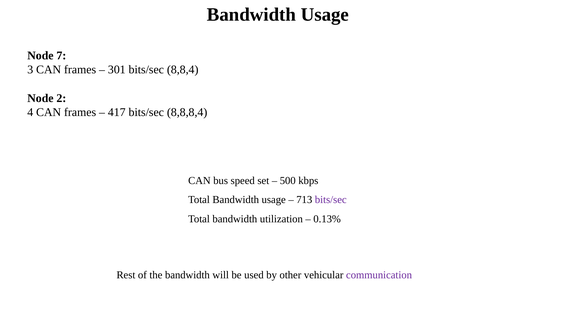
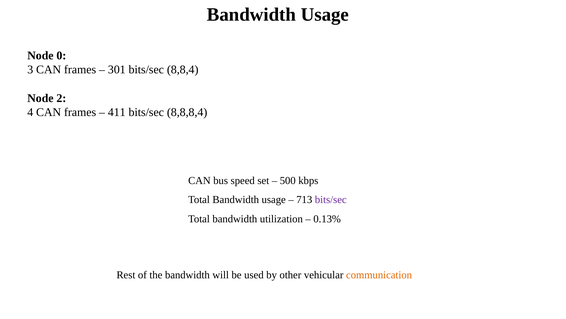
7: 7 -> 0
417: 417 -> 411
communication colour: purple -> orange
